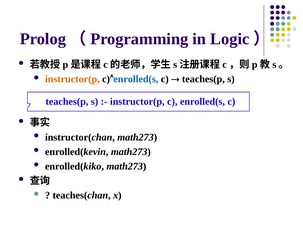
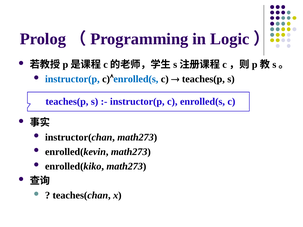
instructor(p at (72, 79) colour: orange -> blue
